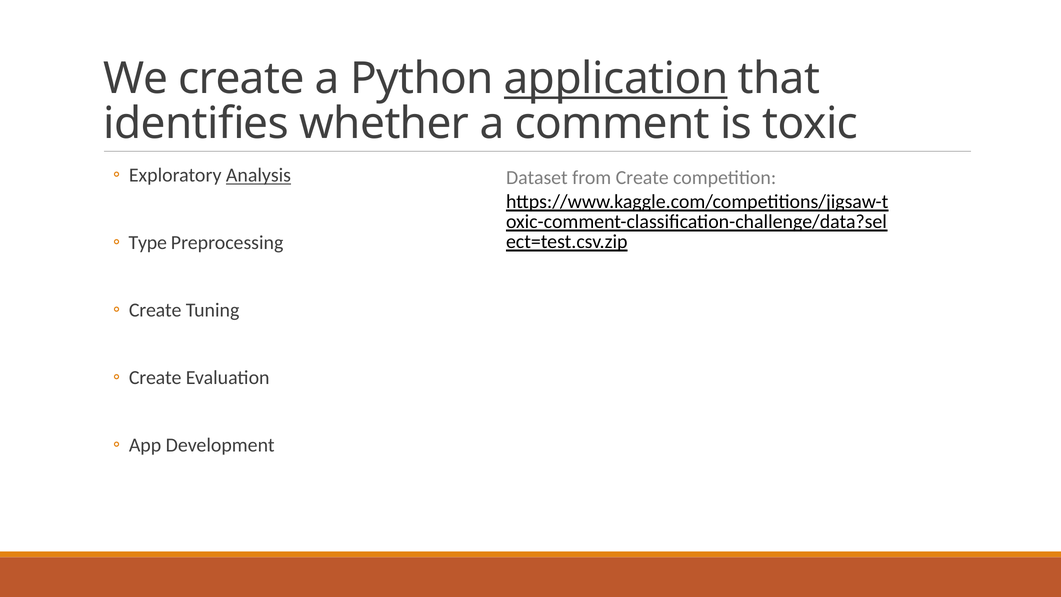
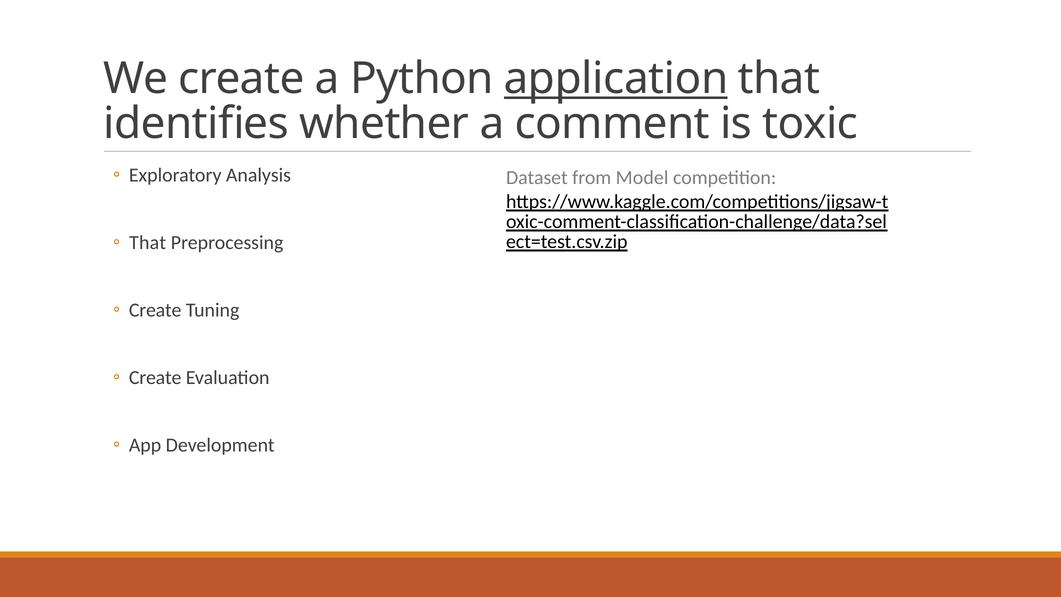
Analysis underline: present -> none
from Create: Create -> Model
Type at (148, 243): Type -> That
